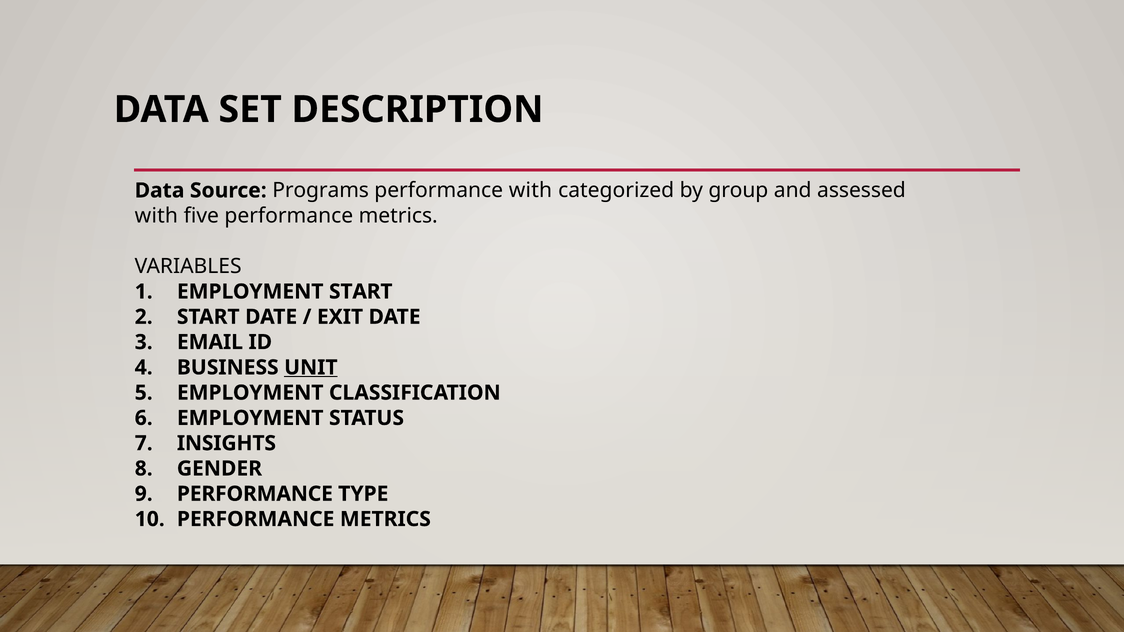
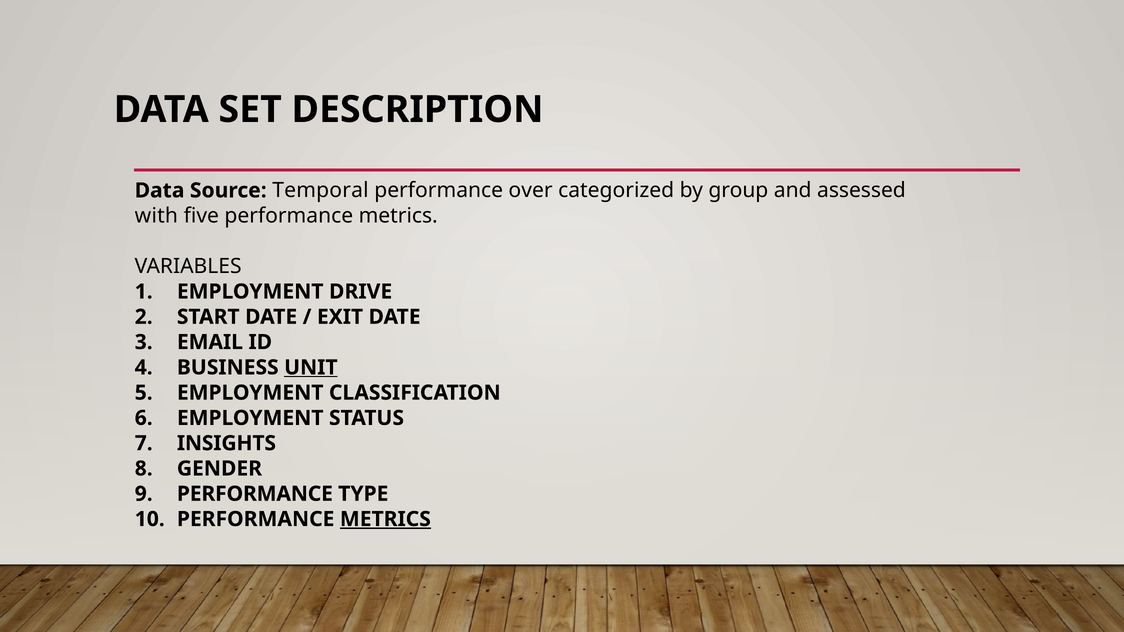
Programs: Programs -> Temporal
performance with: with -> over
EMPLOYMENT START: START -> DRIVE
METRICS at (385, 519) underline: none -> present
